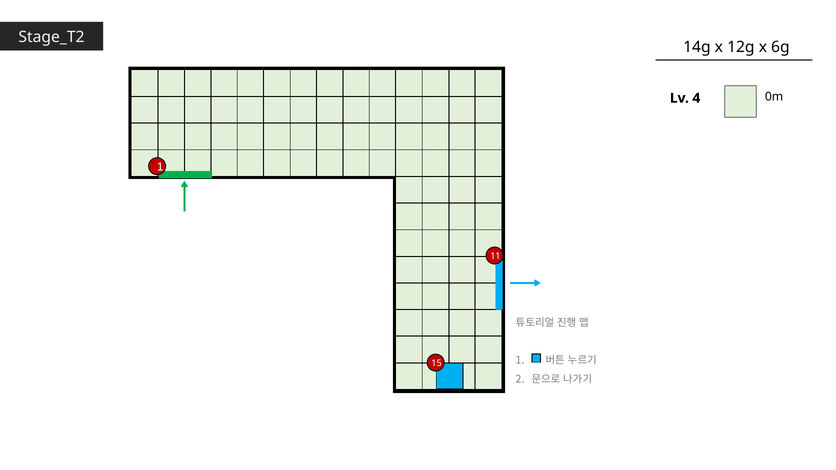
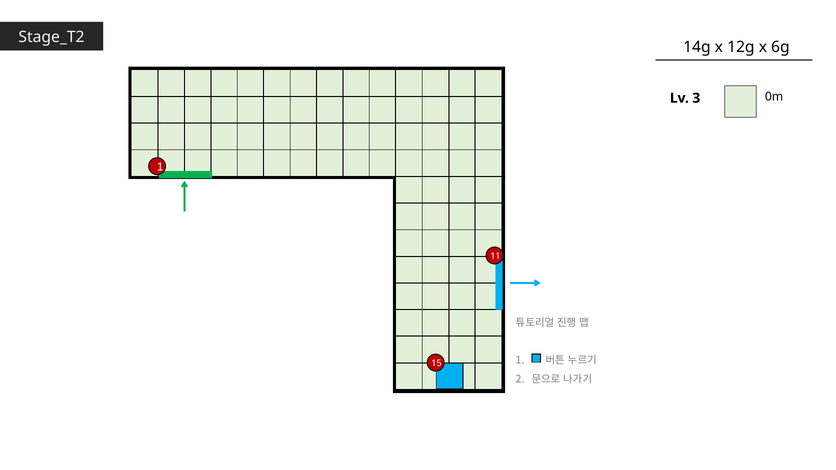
4: 4 -> 3
